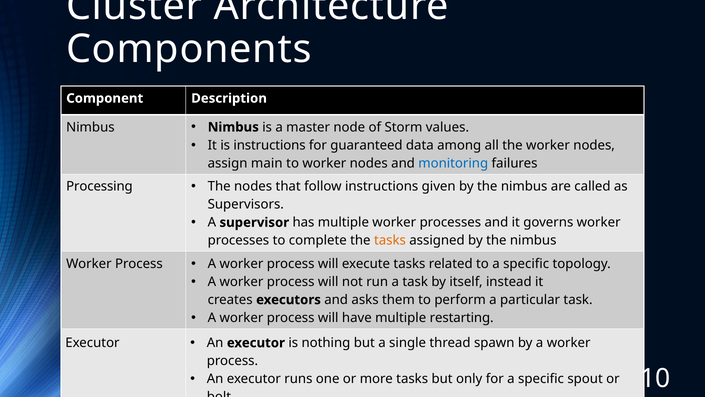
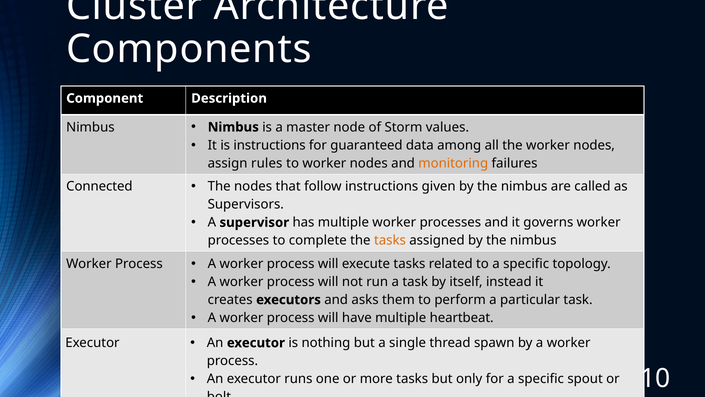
main: main -> rules
monitoring colour: blue -> orange
Processing at (99, 186): Processing -> Connected
restarting: restarting -> heartbeat
